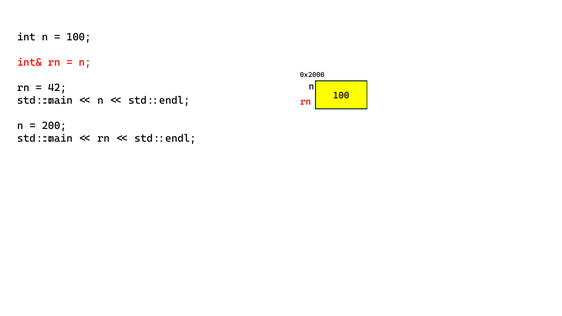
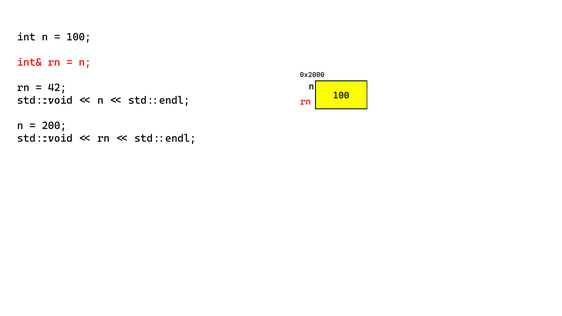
std::main at (45, 100): std::main -> std::void
std::main at (45, 138): std::main -> std::void
